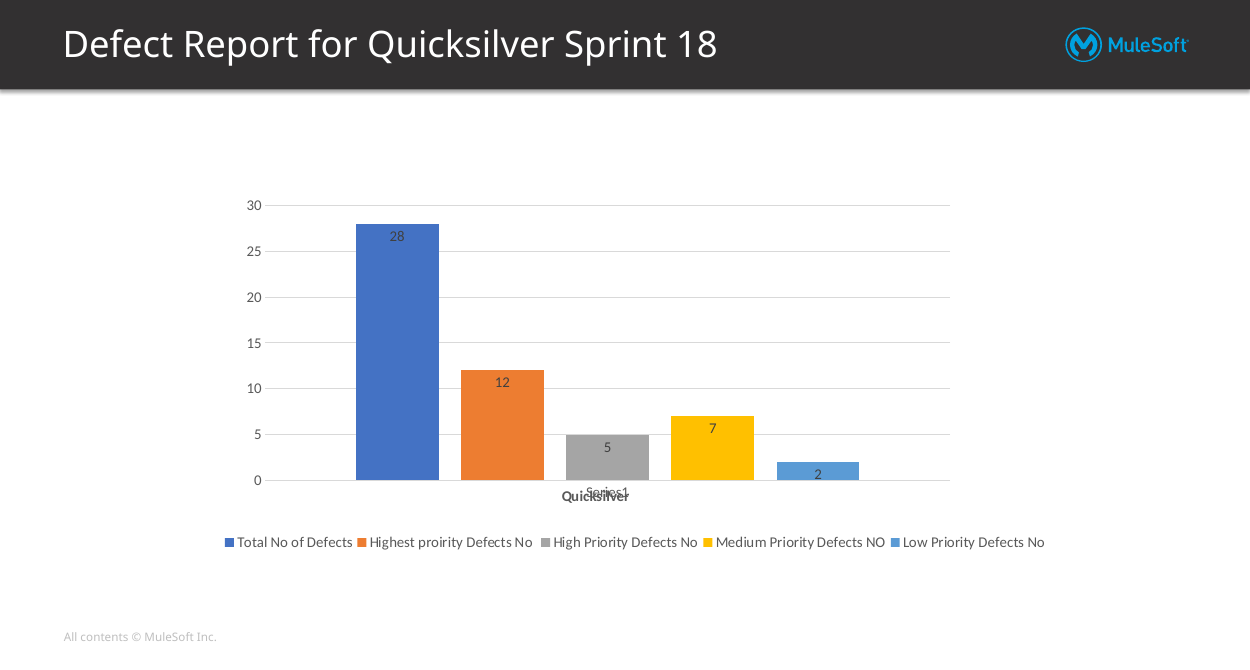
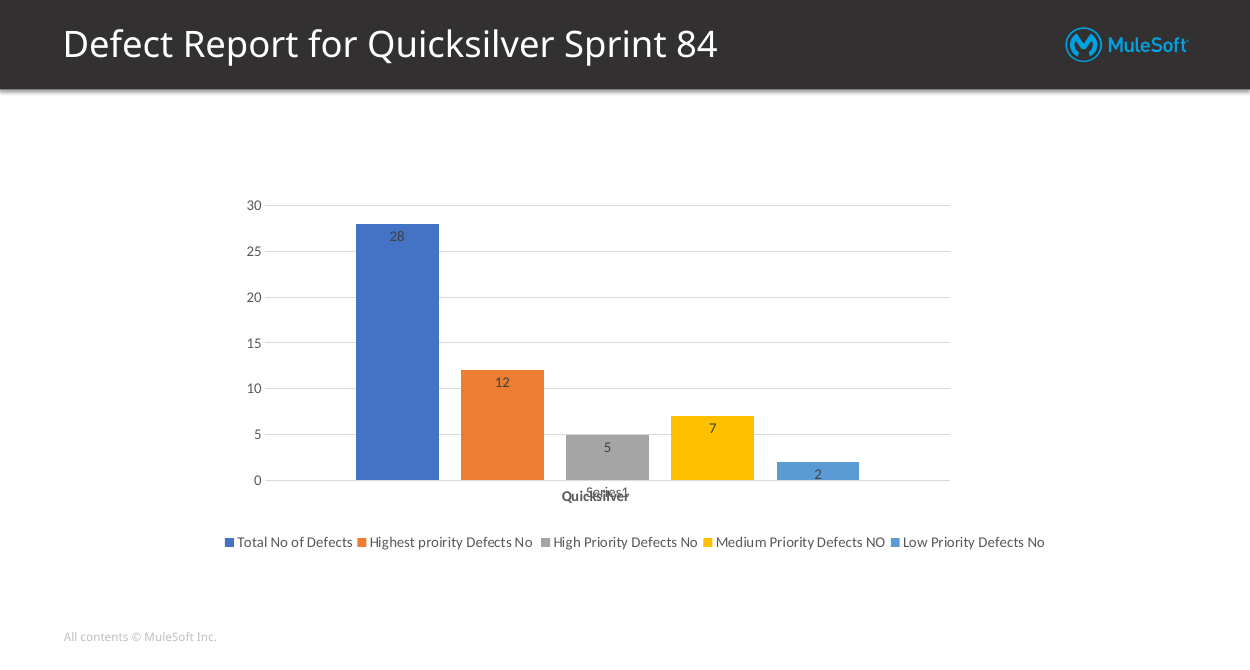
18: 18 -> 84
